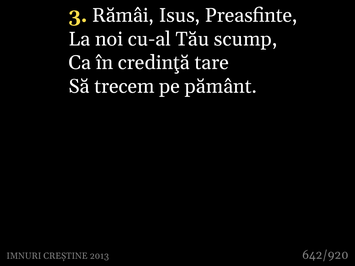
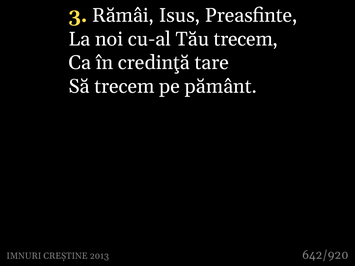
Tău scump: scump -> trecem
